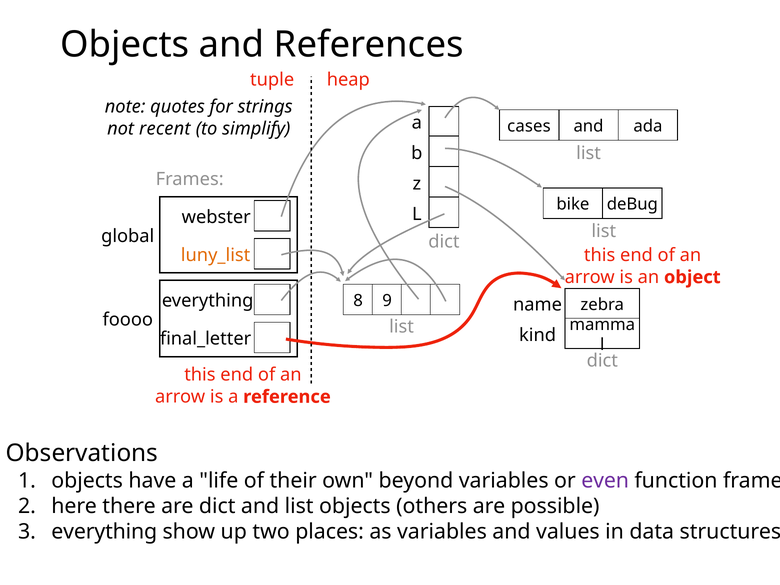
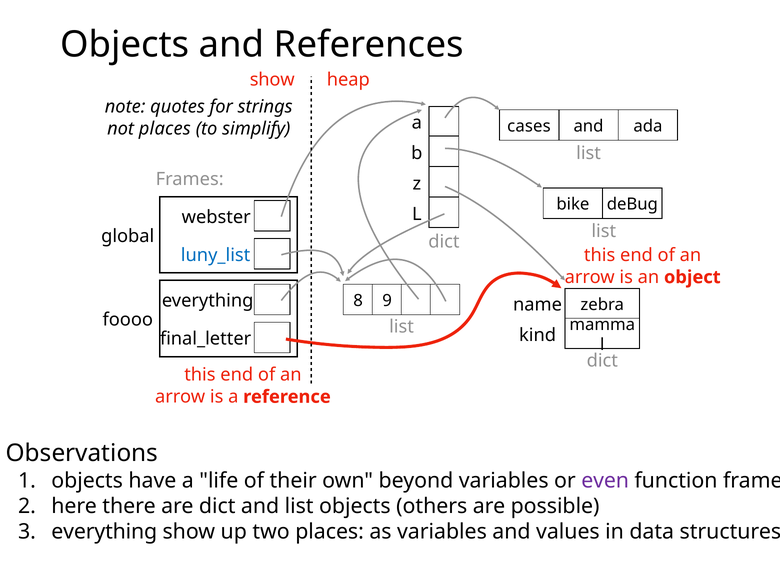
tuple at (272, 79): tuple -> show
not recent: recent -> places
luny_list colour: orange -> blue
